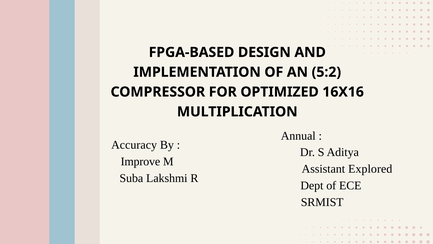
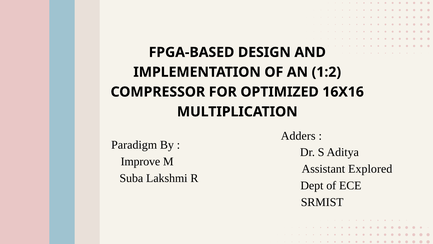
5:2: 5:2 -> 1:2
Annual: Annual -> Adders
Accuracy: Accuracy -> Paradigm
